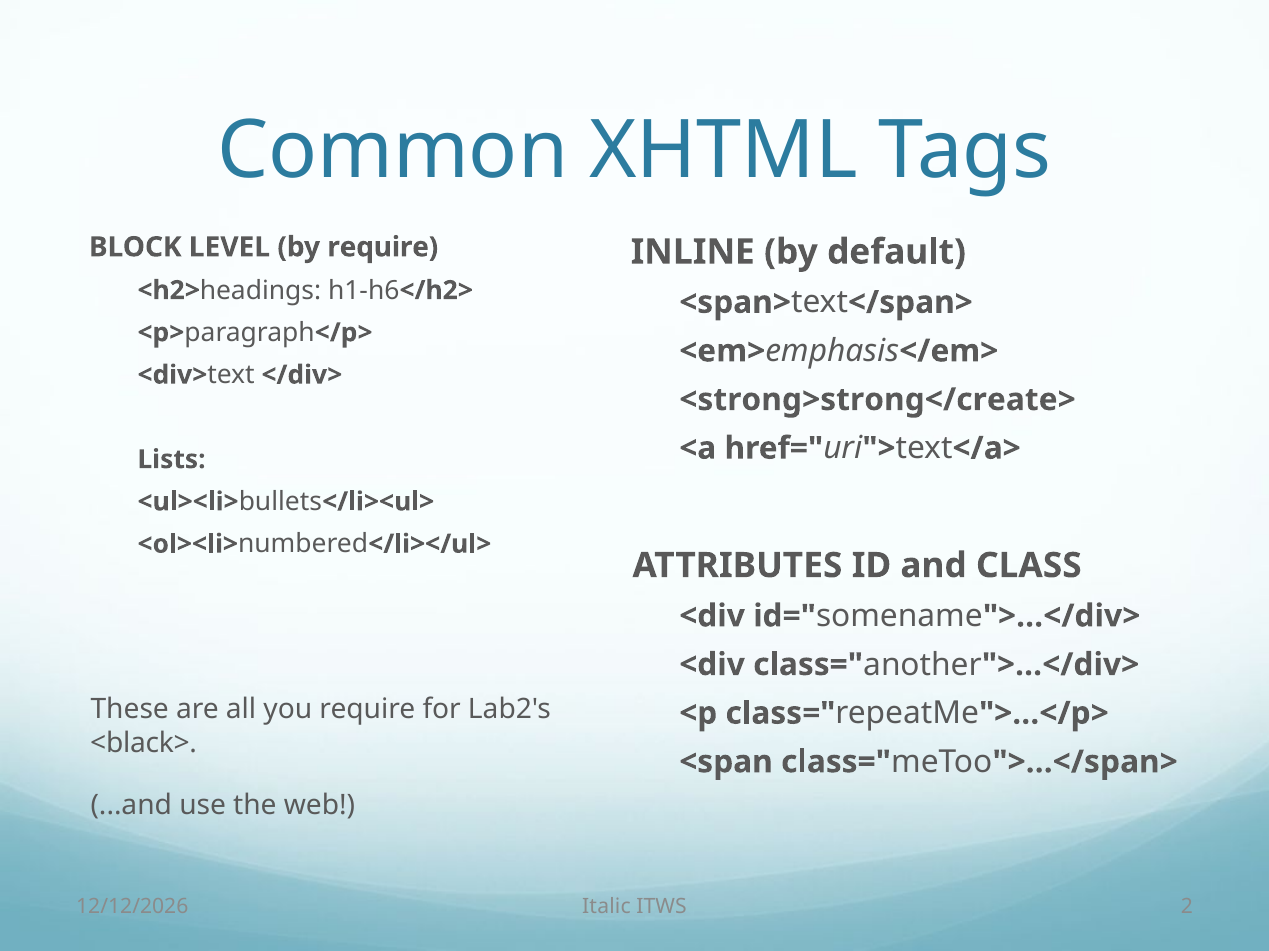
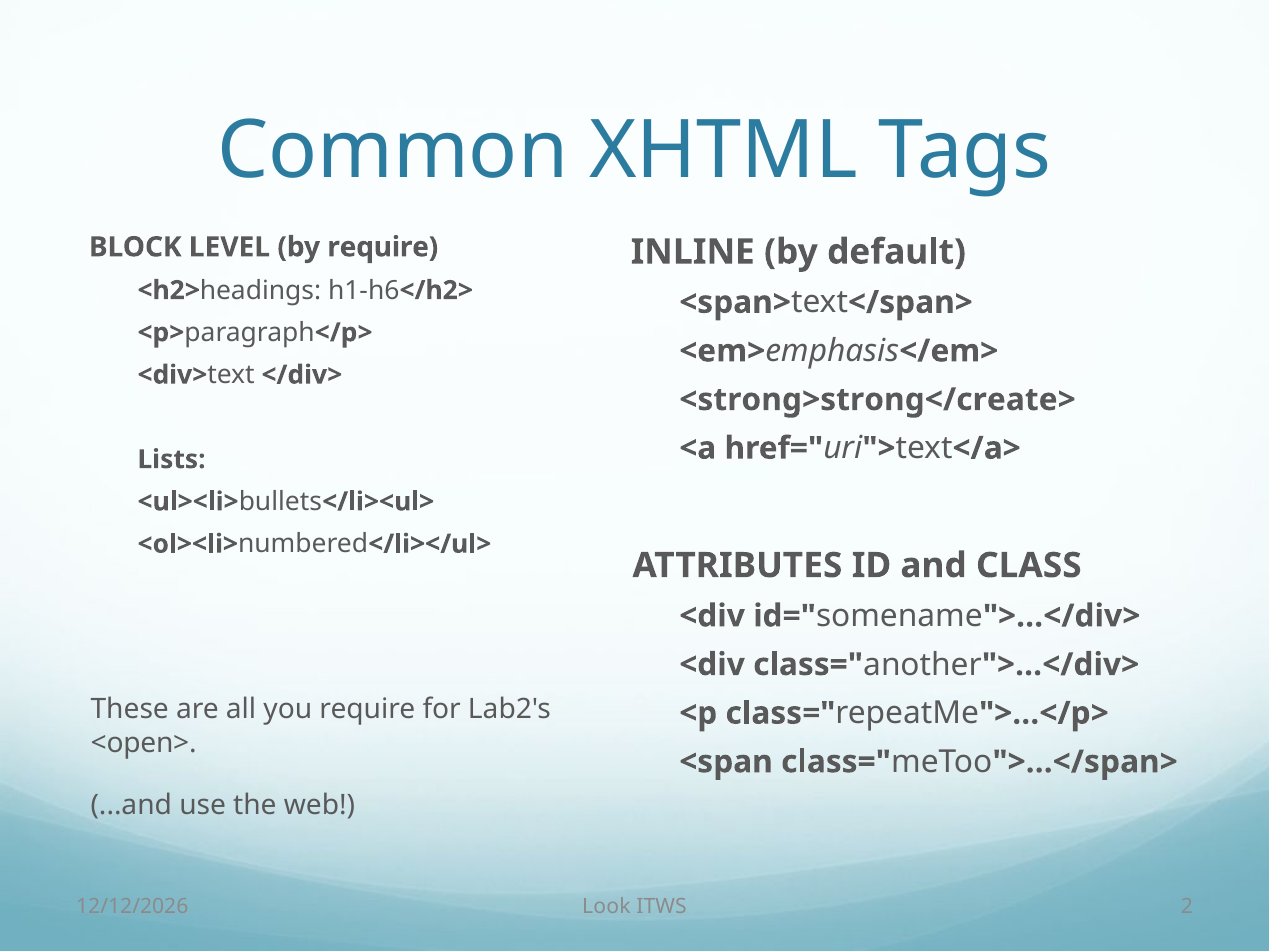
<black>: <black> -> <open>
Italic: Italic -> Look
